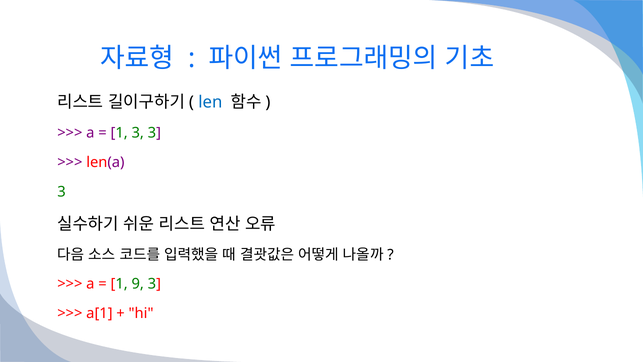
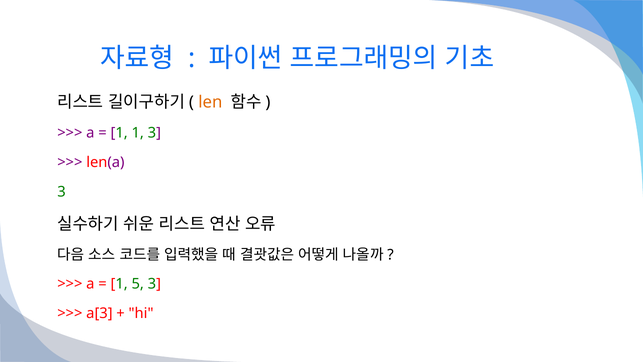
len colour: blue -> orange
1 3: 3 -> 1
9: 9 -> 5
a[1: a[1 -> a[3
